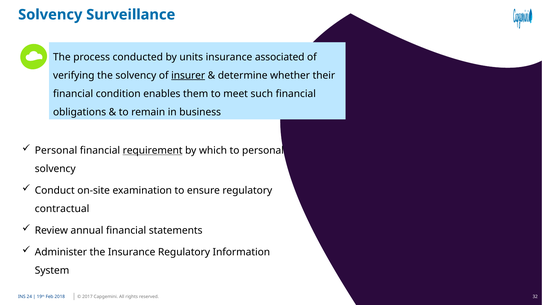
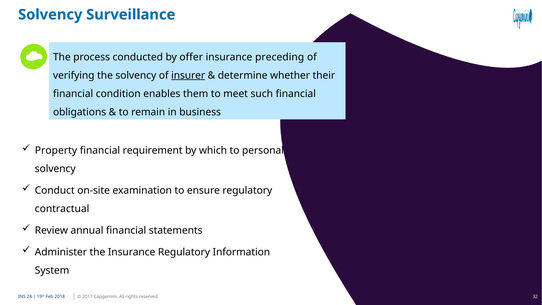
units: units -> offer
associated: associated -> preceding
Personal at (56, 150): Personal -> Property
requirement underline: present -> none
